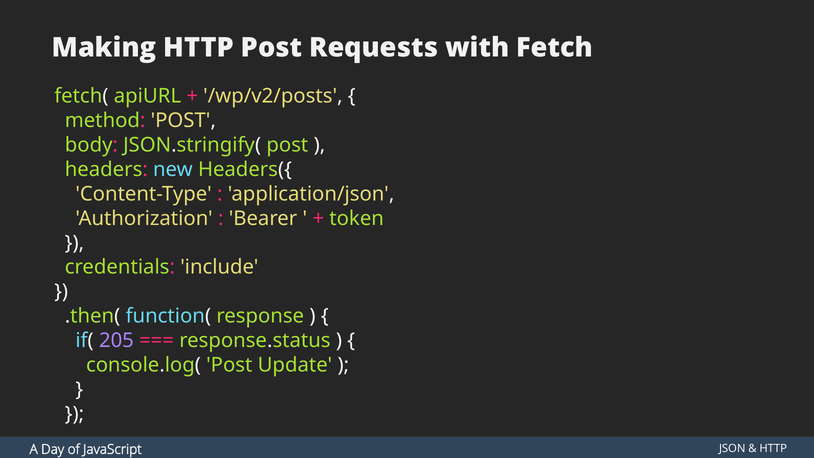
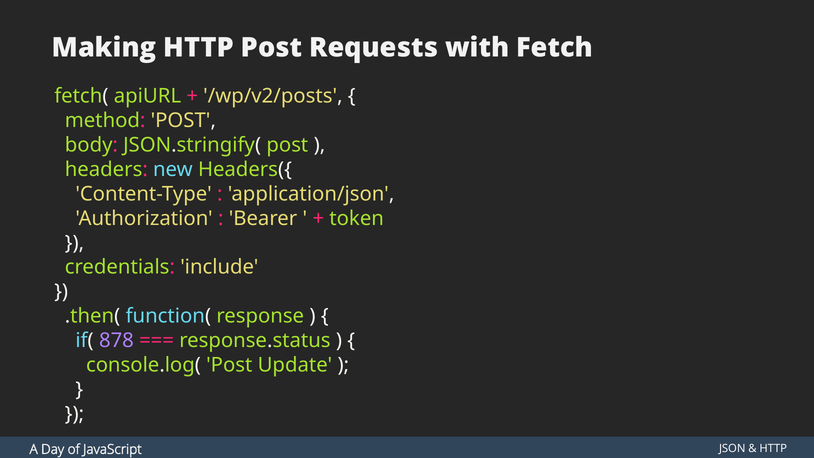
205: 205 -> 878
